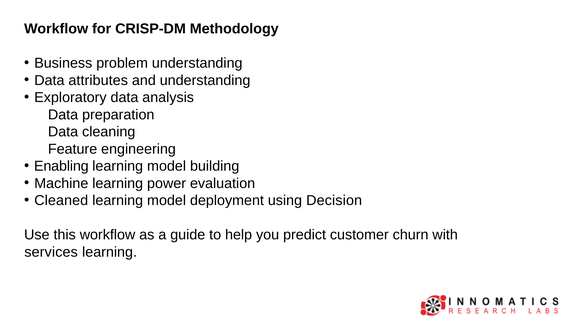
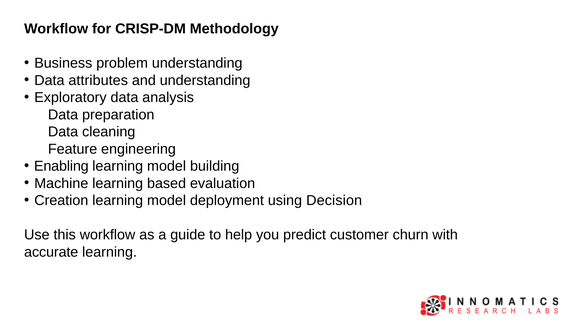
power: power -> based
Cleaned: Cleaned -> Creation
services: services -> accurate
